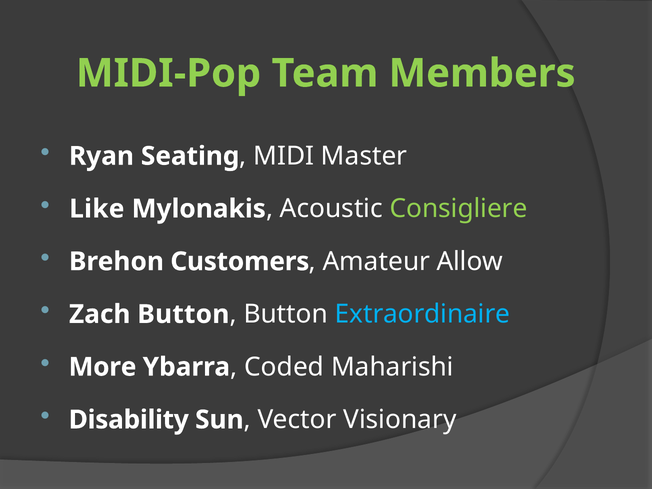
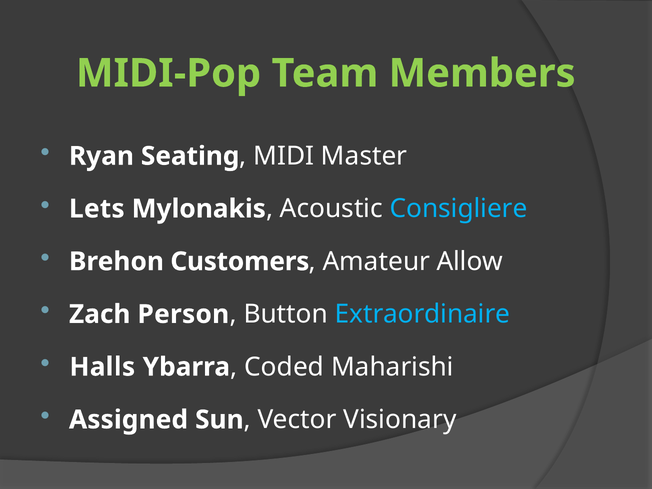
Like: Like -> Lets
Consigliere colour: light green -> light blue
Zach Button: Button -> Person
More: More -> Halls
Disability: Disability -> Assigned
